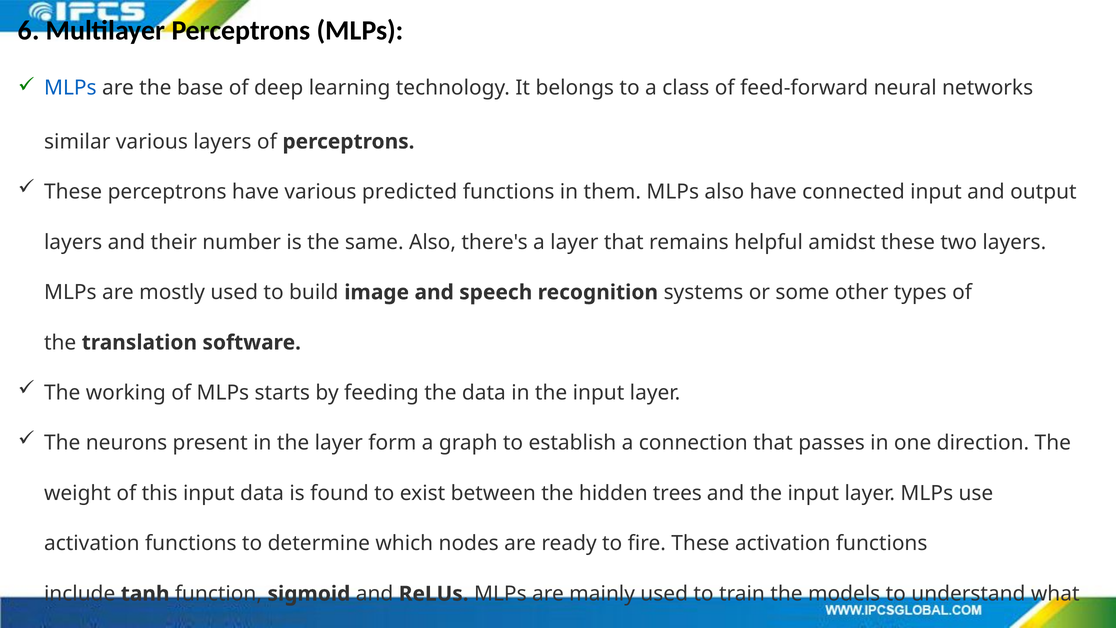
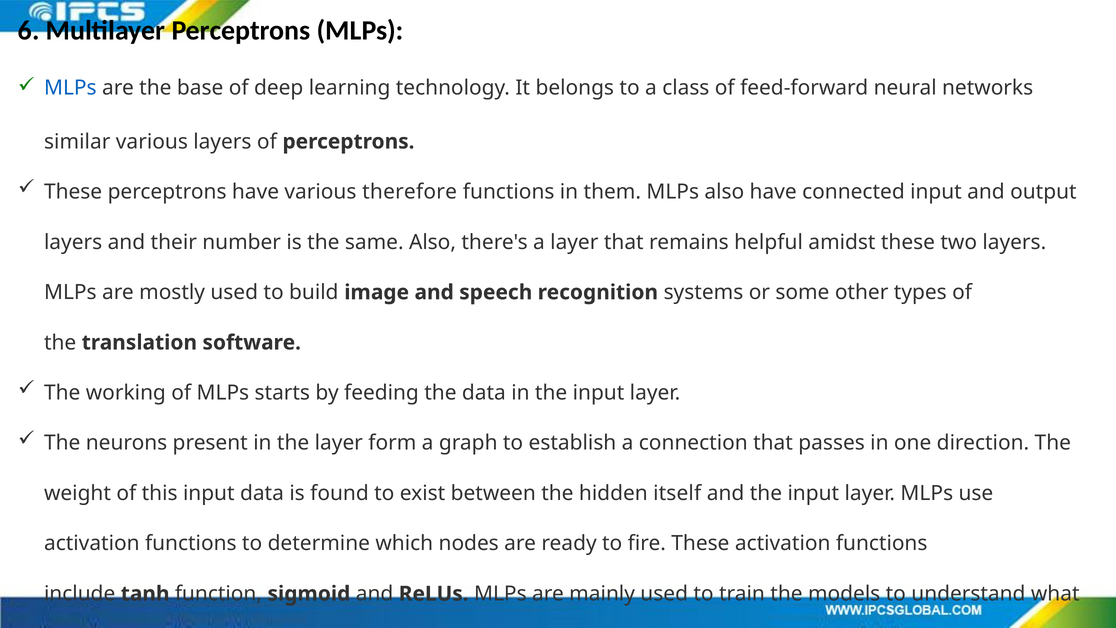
predicted: predicted -> therefore
trees: trees -> itself
